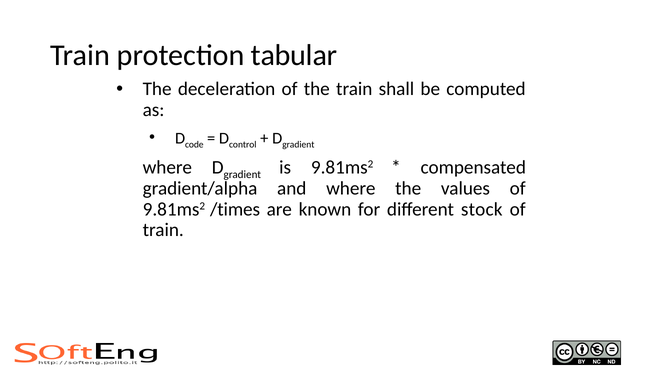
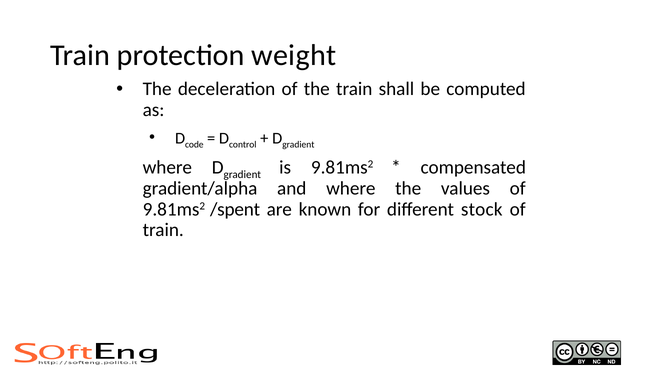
tabular: tabular -> weight
/times: /times -> /spent
